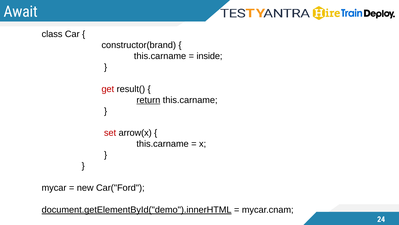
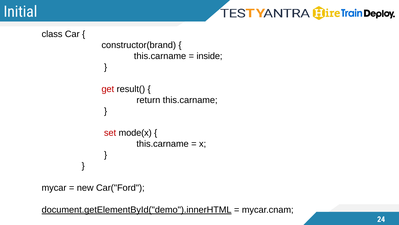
Await: Await -> Initial
return underline: present -> none
arrow(x: arrow(x -> mode(x
